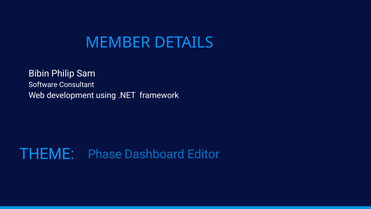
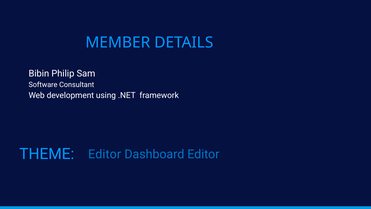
THEME Phase: Phase -> Editor
